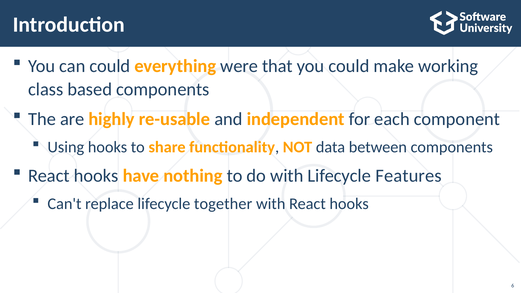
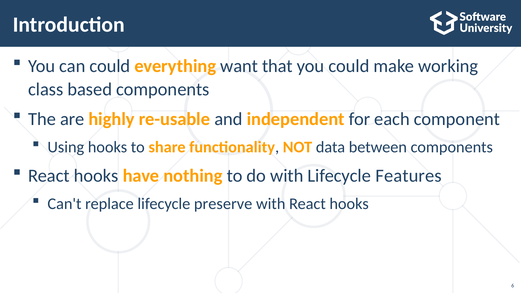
were: were -> want
together: together -> preserve
